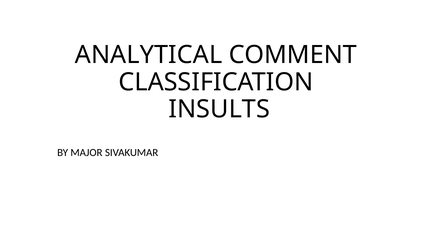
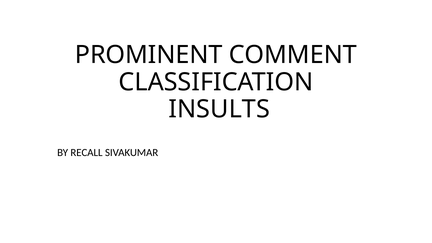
ANALYTICAL: ANALYTICAL -> PROMINENT
MAJOR: MAJOR -> RECALL
